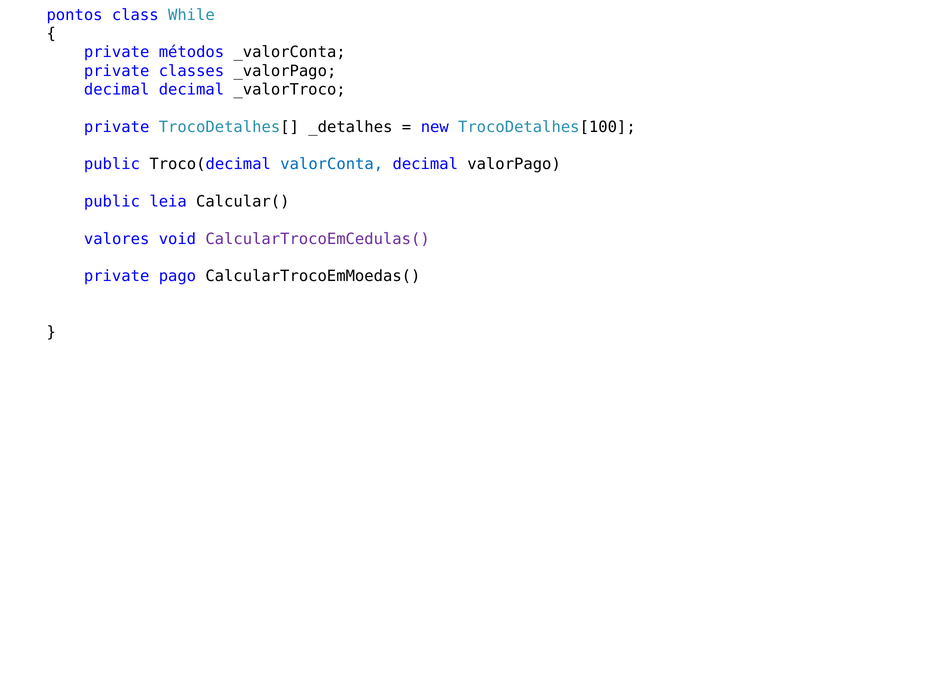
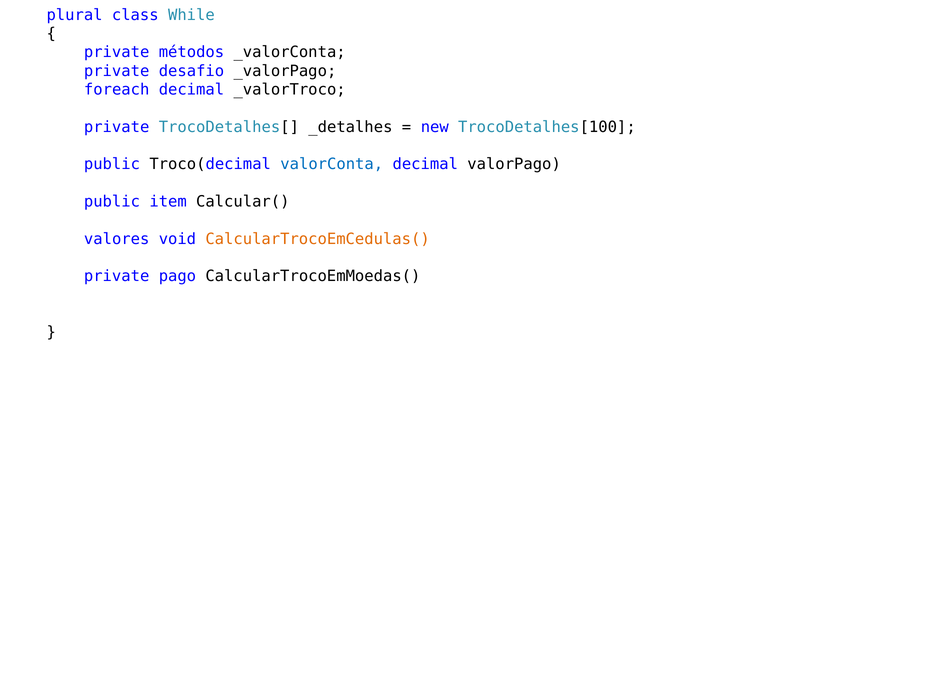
pontos: pontos -> plural
classes: classes -> desafio
decimal at (117, 90): decimal -> foreach
leia: leia -> item
CalcularTrocoEmCedulas( colour: purple -> orange
